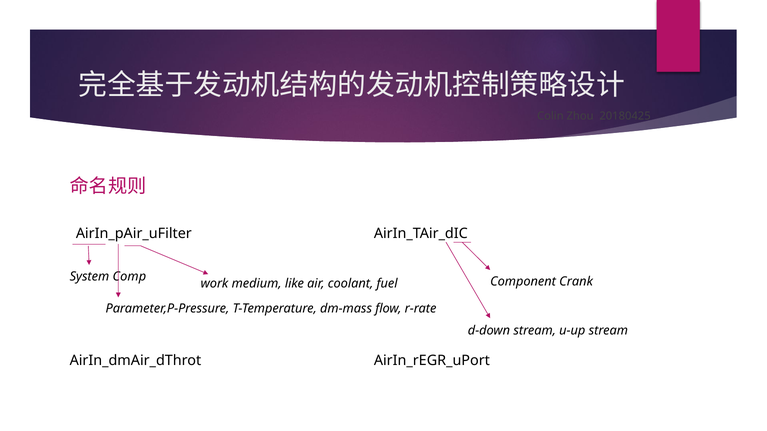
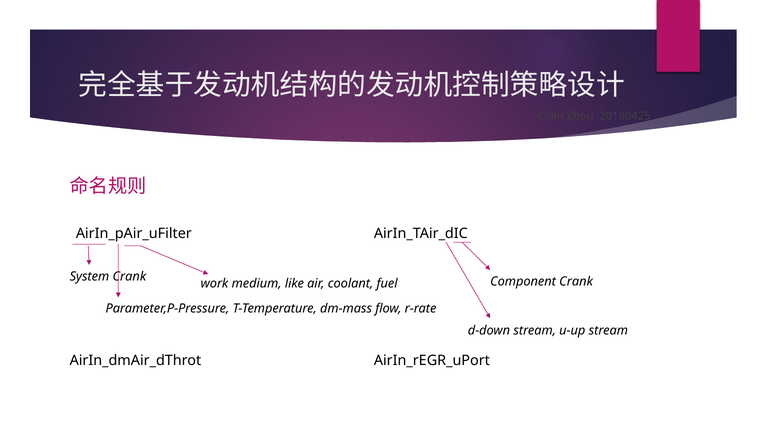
System Comp: Comp -> Crank
